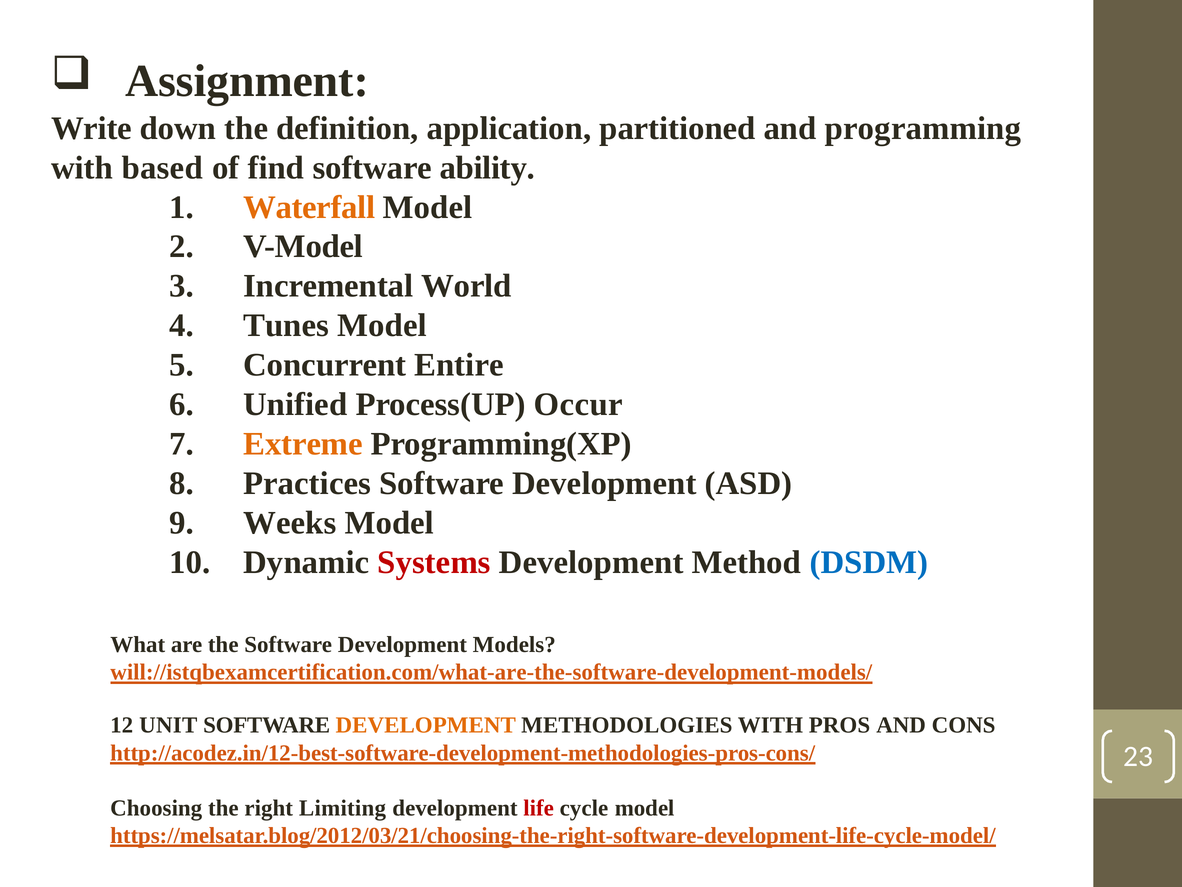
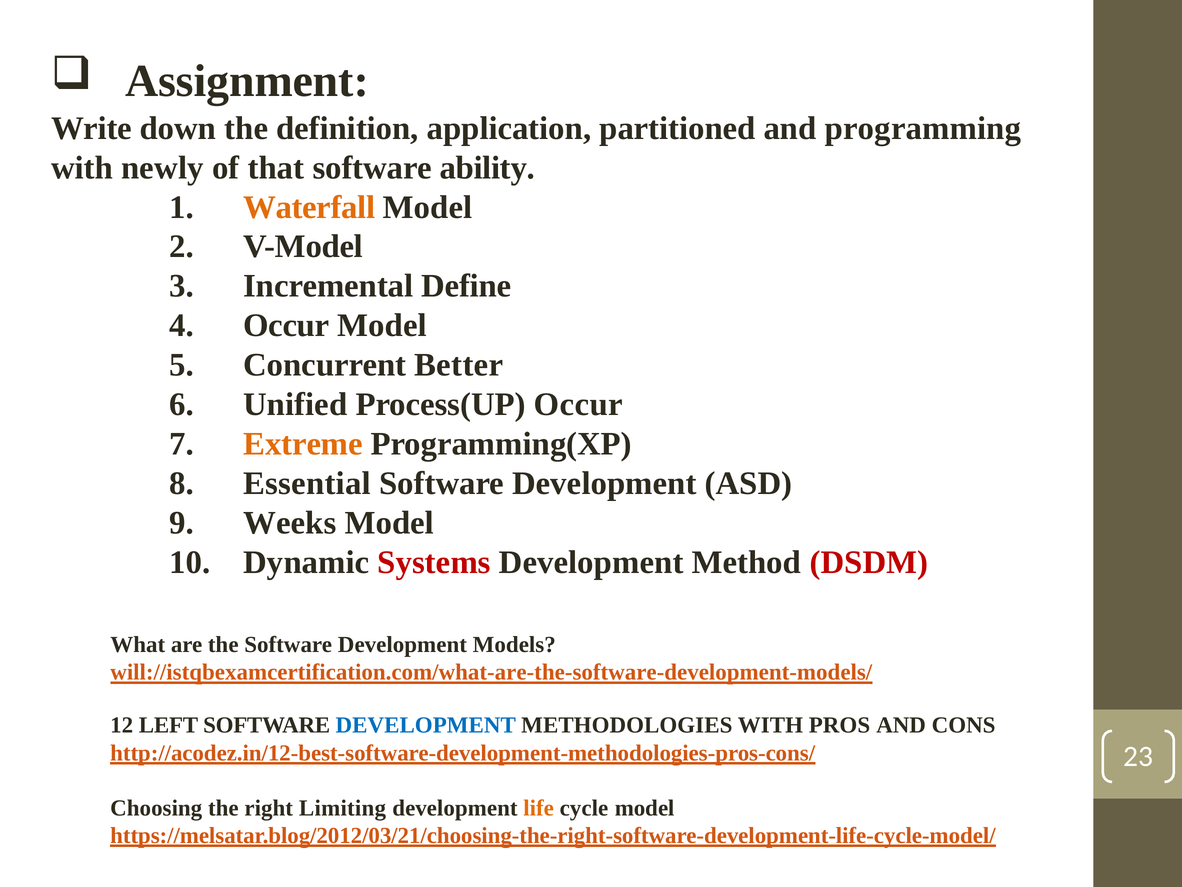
based: based -> newly
find: find -> that
World: World -> Define
Tunes at (286, 325): Tunes -> Occur
Entire: Entire -> Better
Practices: Practices -> Essential
DSDM colour: blue -> red
UNIT: UNIT -> LEFT
DEVELOPMENT at (426, 725) colour: orange -> blue
life colour: red -> orange
